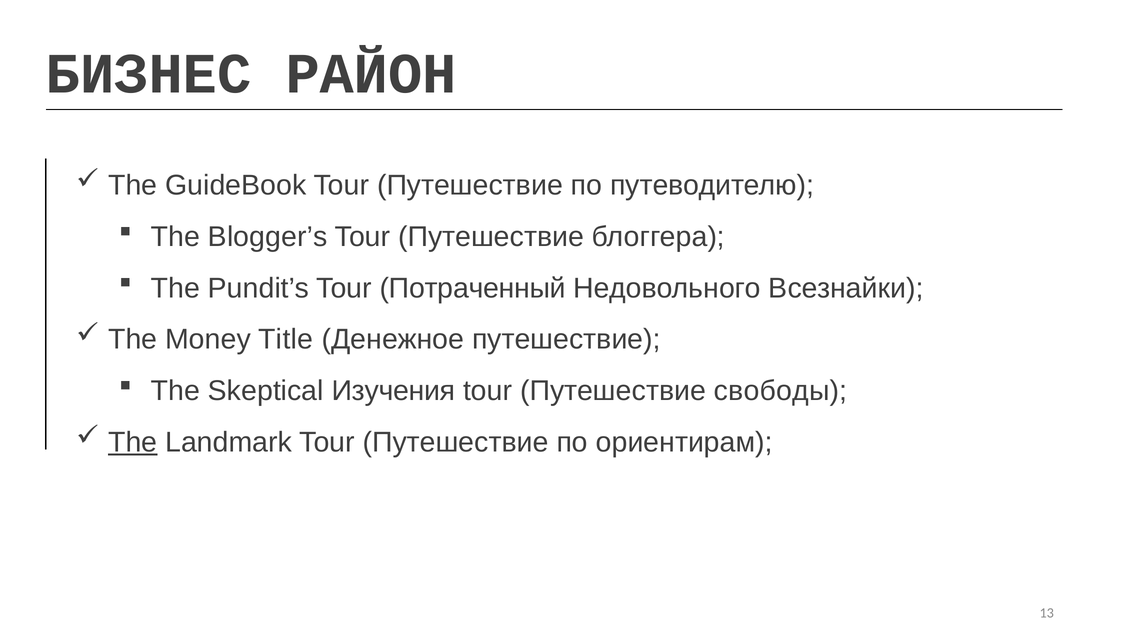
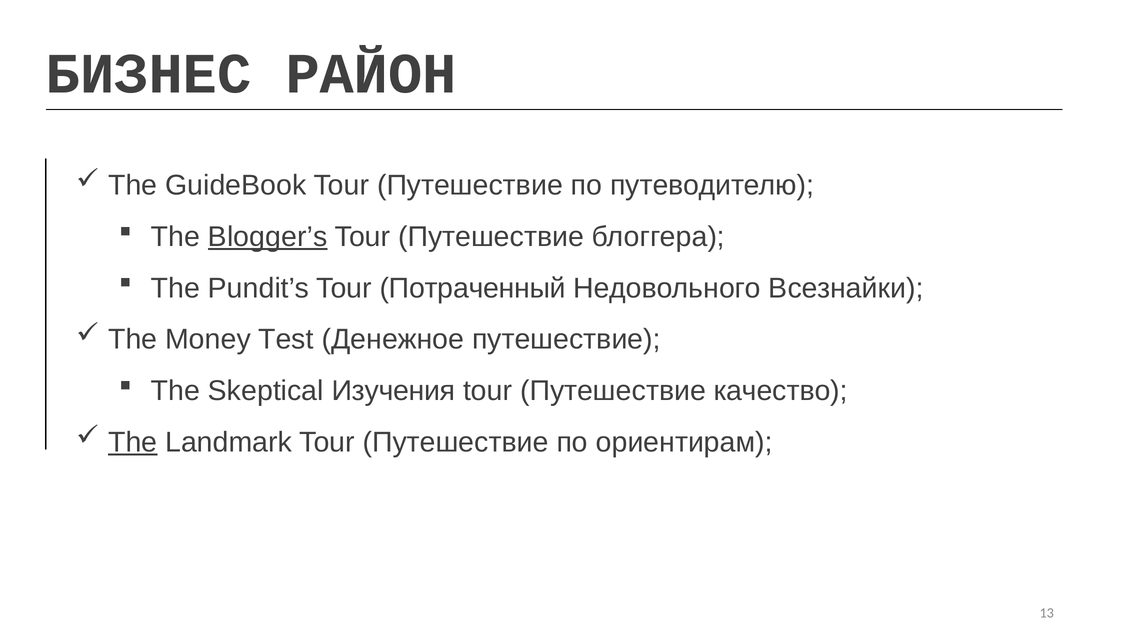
Blogger’s underline: none -> present
Title: Title -> Test
свободы: свободы -> качество
